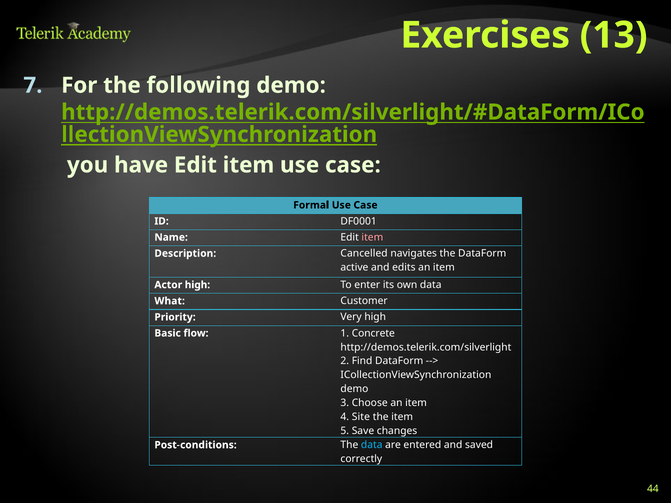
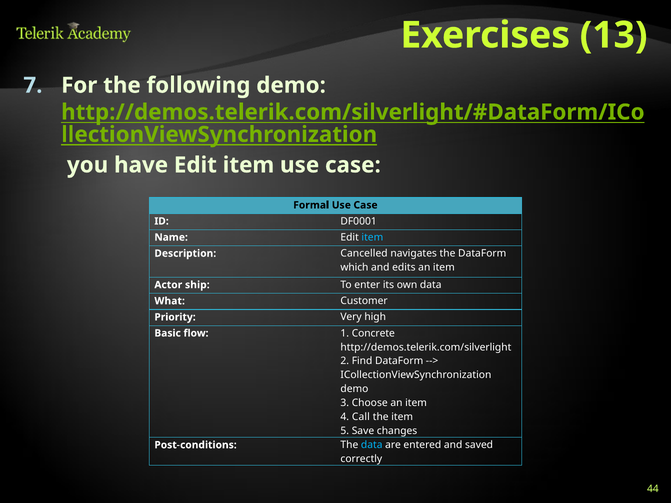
item at (372, 237) colour: pink -> light blue
active: active -> which
Actor high: high -> ship
Site: Site -> Call
